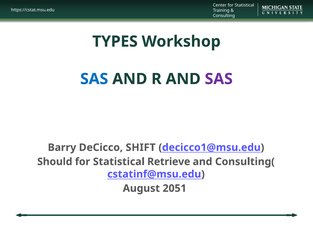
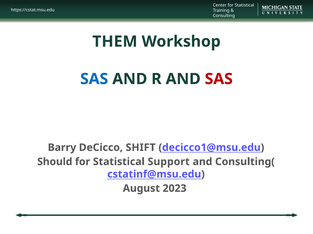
TYPES: TYPES -> THEM
SAS at (219, 79) colour: purple -> red
Retrieve: Retrieve -> Support
2051: 2051 -> 2023
